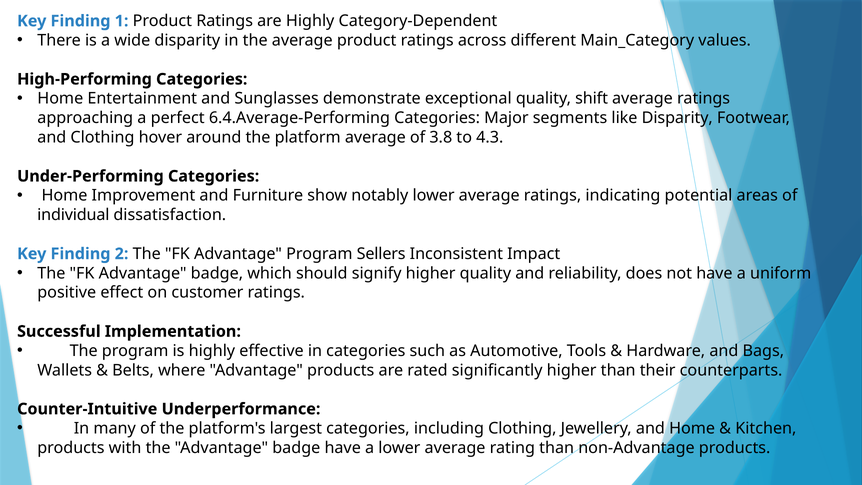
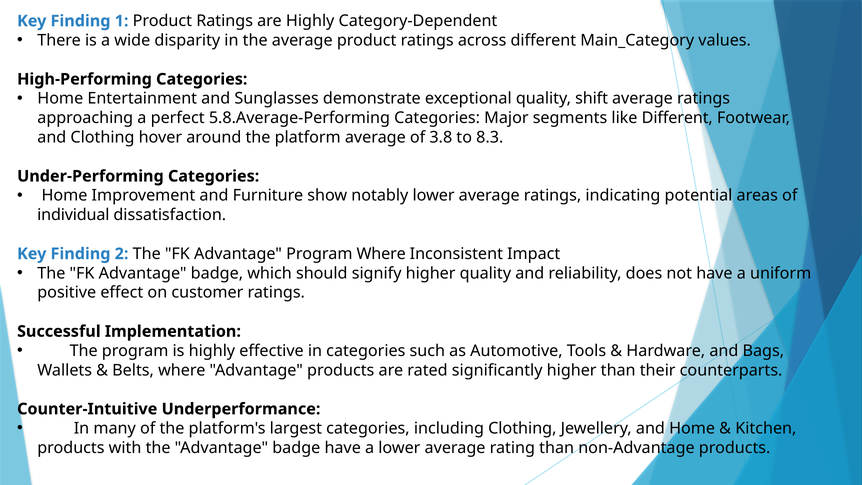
6.4.Average-Performing: 6.4.Average-Performing -> 5.8.Average-Performing
like Disparity: Disparity -> Different
4.3: 4.3 -> 8.3
Program Sellers: Sellers -> Where
